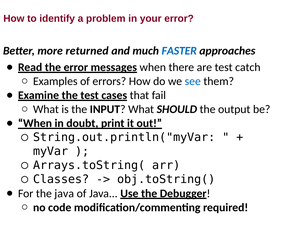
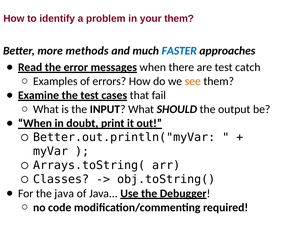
your error: error -> them
returned: returned -> methods
see colour: blue -> orange
String.out.println("myVar: String.out.println("myVar -> Better.out.println("myVar
